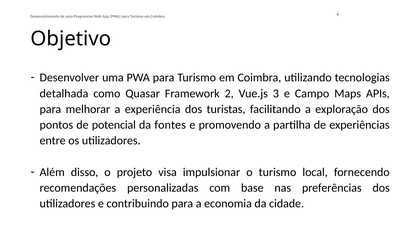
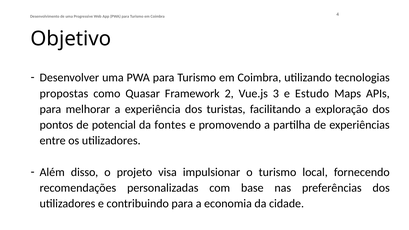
detalhada: detalhada -> propostas
Campo: Campo -> Estudo
